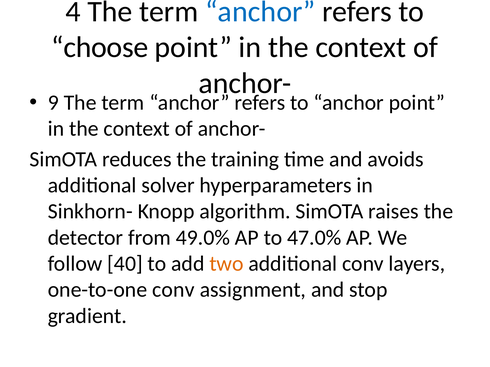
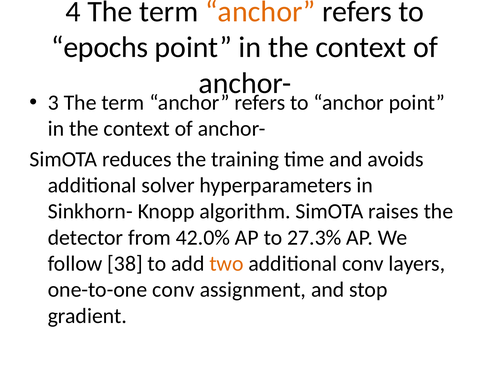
anchor at (260, 12) colour: blue -> orange
choose: choose -> epochs
9: 9 -> 3
49.0%: 49.0% -> 42.0%
47.0%: 47.0% -> 27.3%
40: 40 -> 38
